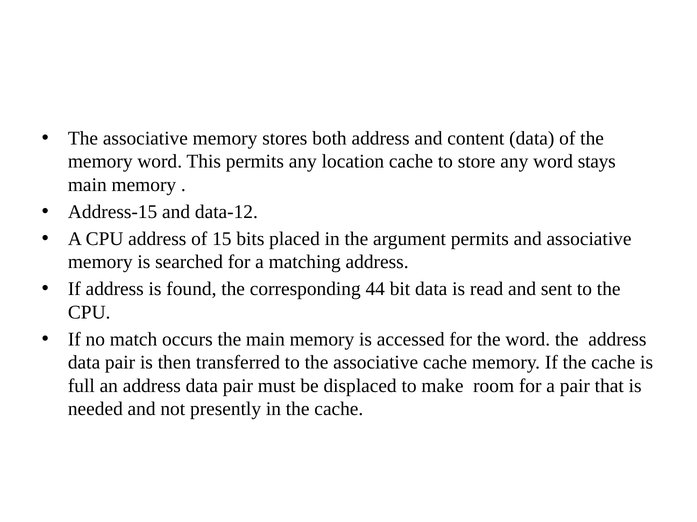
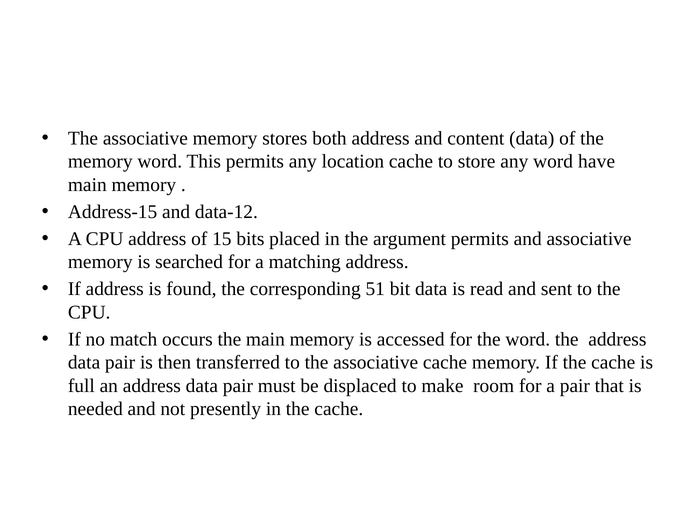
stays: stays -> have
44: 44 -> 51
